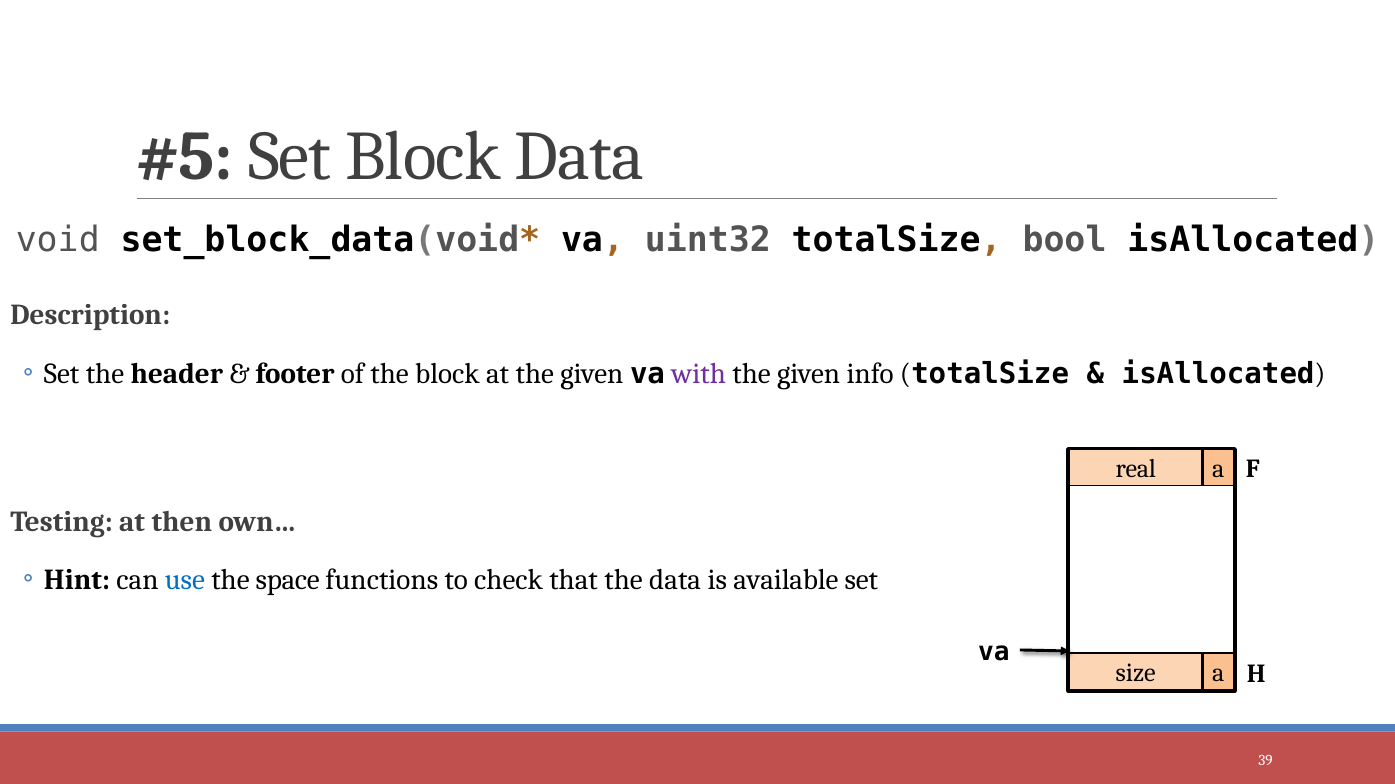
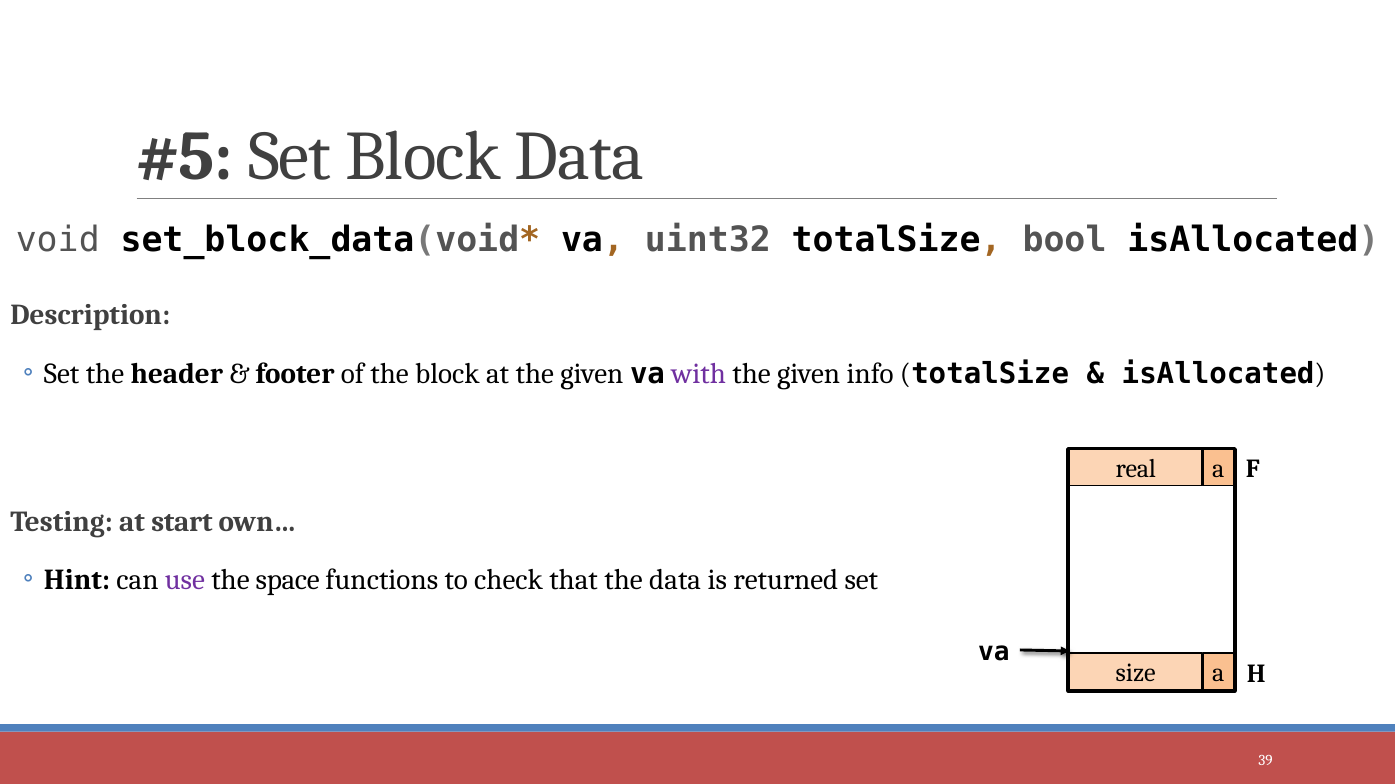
then: then -> start
use colour: blue -> purple
available: available -> returned
